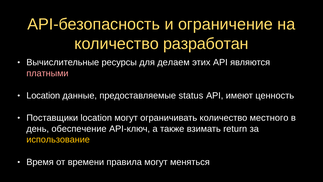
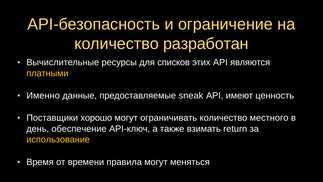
делаем: делаем -> списков
платными colour: pink -> yellow
Location at (43, 95): Location -> Именно
status: status -> sneak
Поставщики location: location -> хорошо
